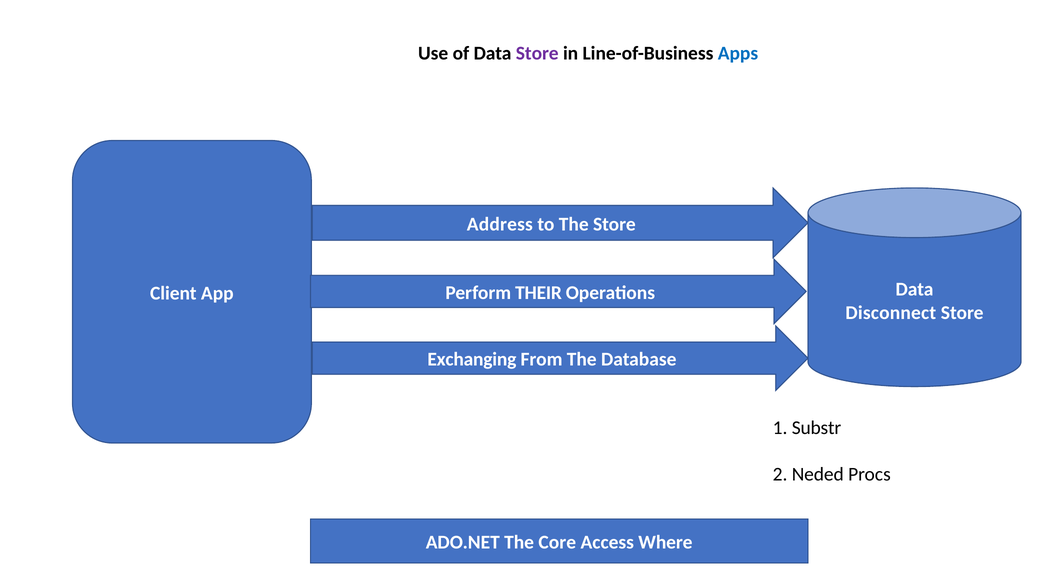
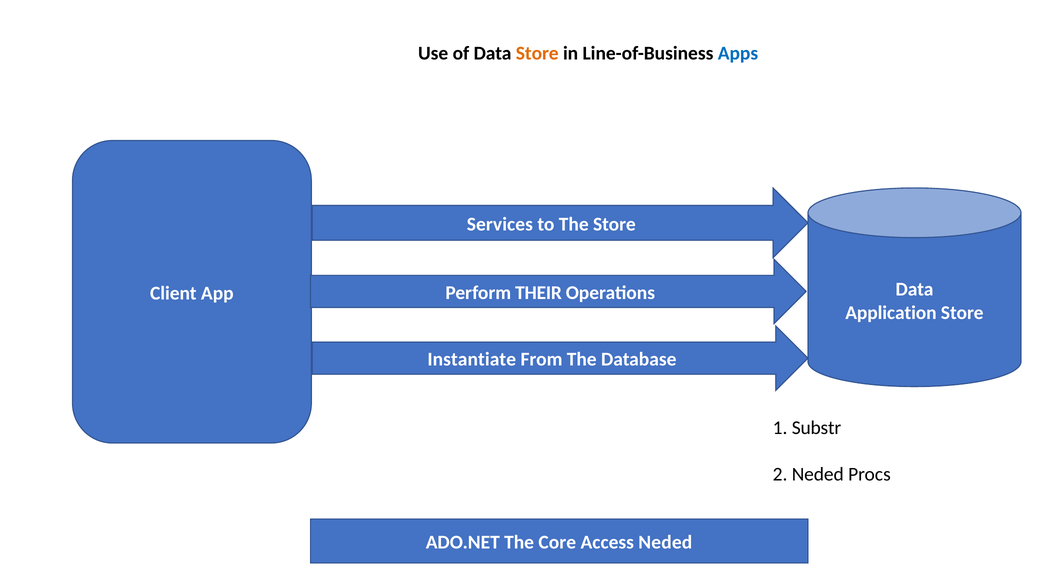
Store at (537, 54) colour: purple -> orange
Address: Address -> Services
Disconnect: Disconnect -> Application
Exchanging: Exchanging -> Instantiate
Access Where: Where -> Neded
